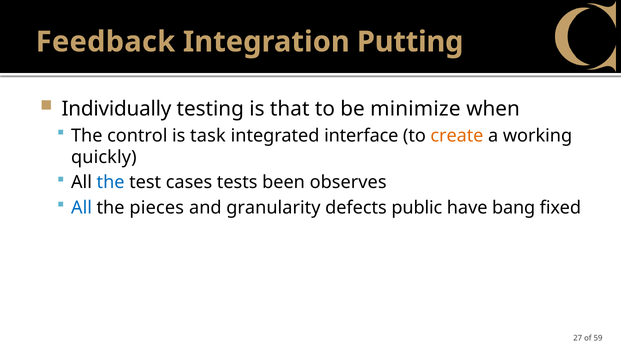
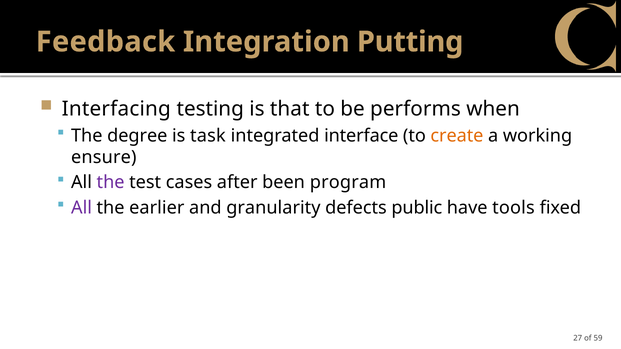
Individually: Individually -> Interfacing
minimize: minimize -> performs
control: control -> degree
quickly: quickly -> ensure
the at (111, 183) colour: blue -> purple
tests: tests -> after
observes: observes -> program
All at (82, 208) colour: blue -> purple
pieces: pieces -> earlier
bang: bang -> tools
